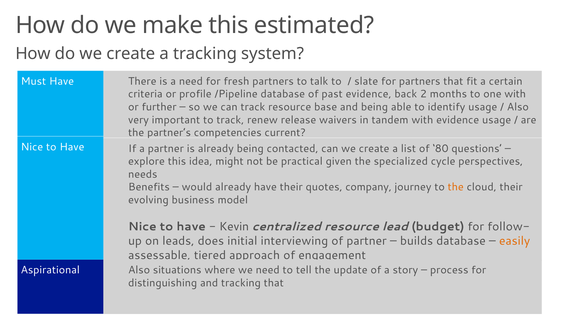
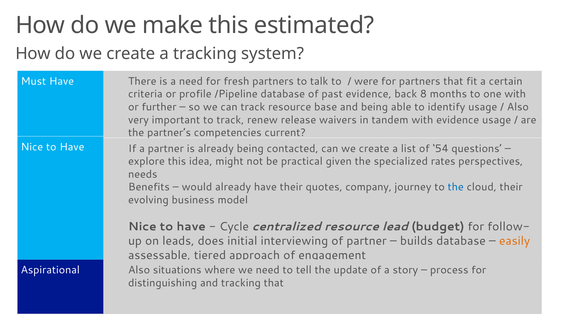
slate: slate -> were
2: 2 -> 8
80: 80 -> 54
cycle: cycle -> rates
the at (456, 187) colour: orange -> blue
Kevin: Kevin -> Cycle
